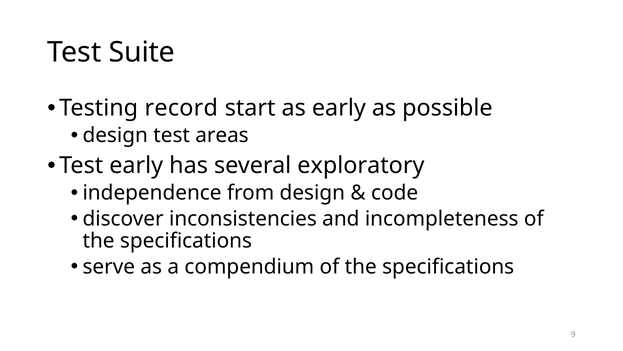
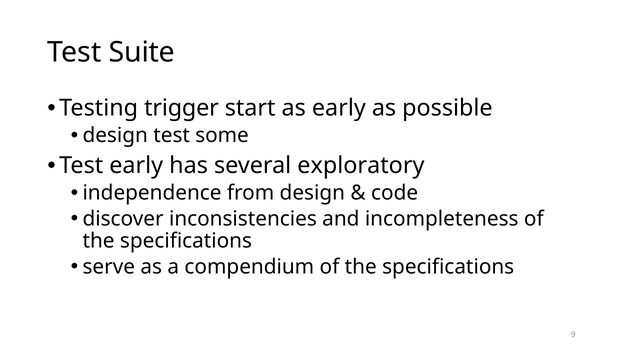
record: record -> trigger
areas: areas -> some
